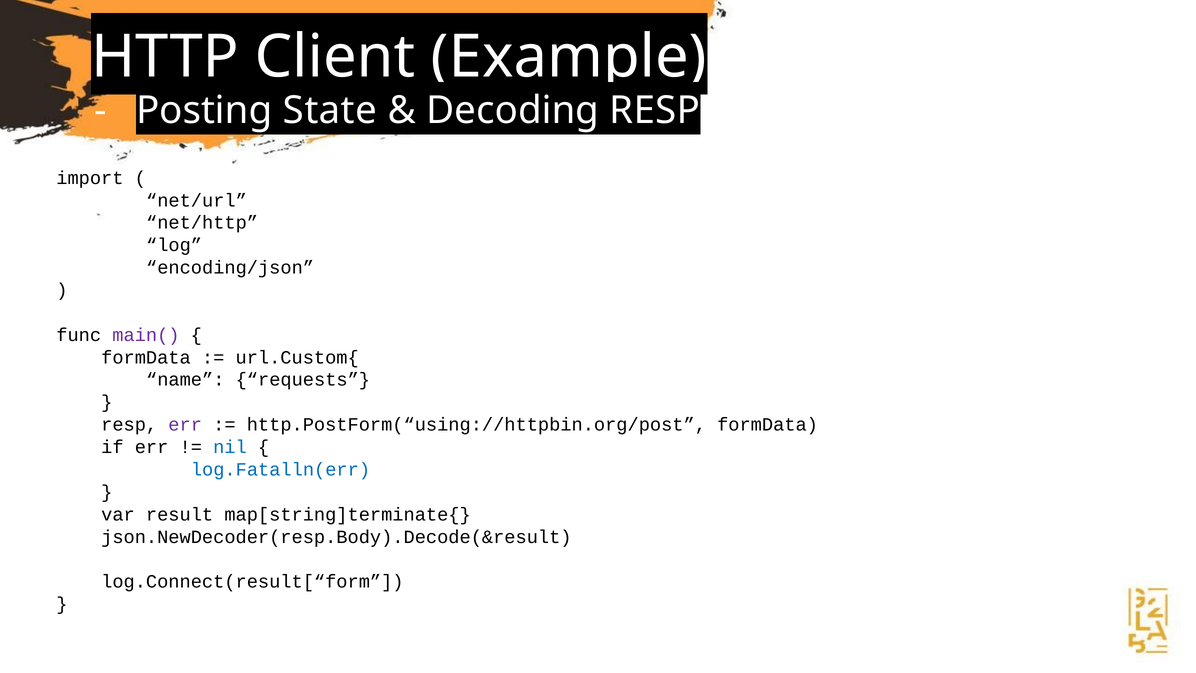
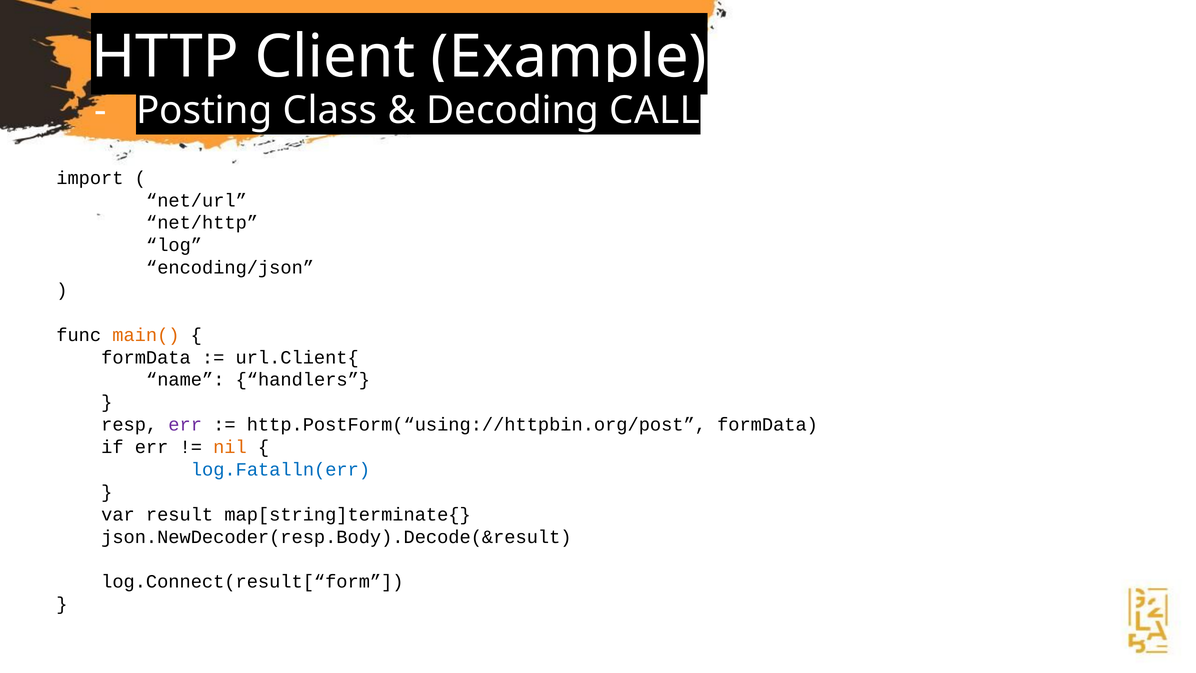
State: State -> Class
Decoding RESP: RESP -> CALL
main( colour: purple -> orange
url.Custom{: url.Custom{ -> url.Client{
requests: requests -> handlers
nil colour: blue -> orange
